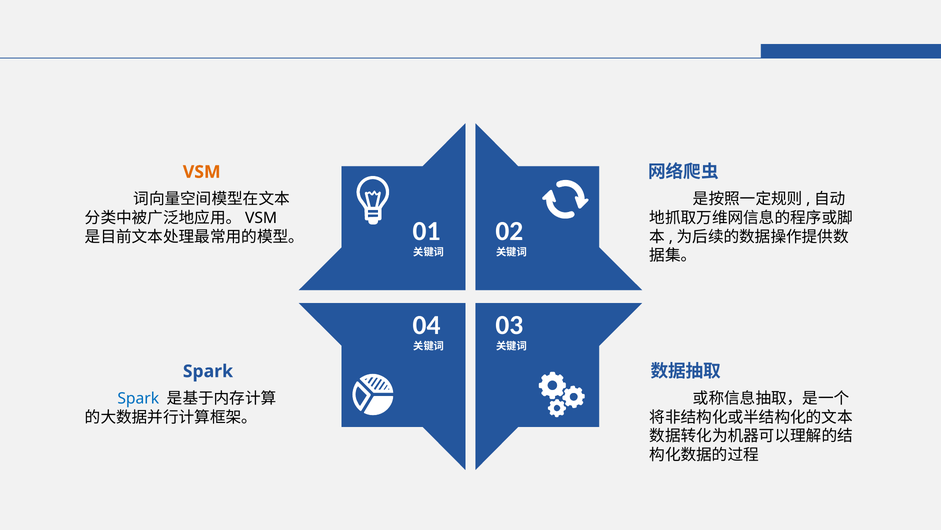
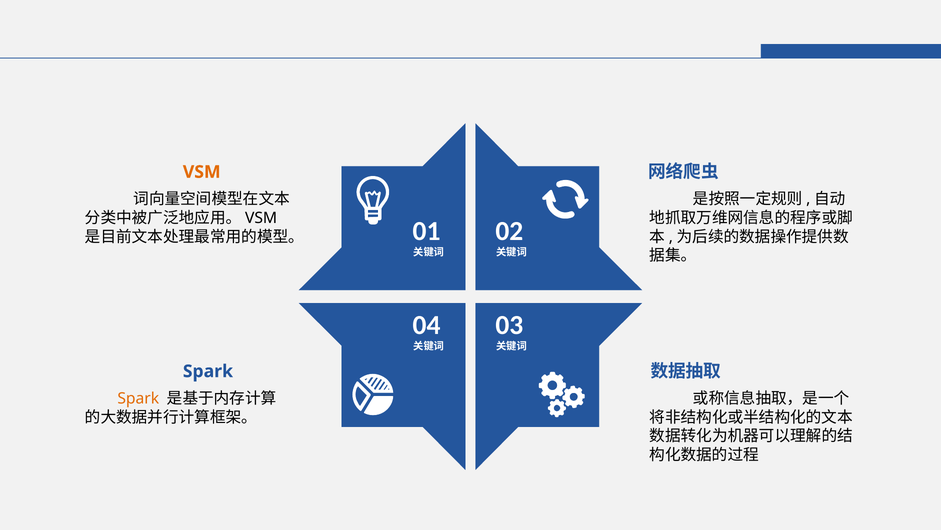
Spark at (138, 398) colour: blue -> orange
